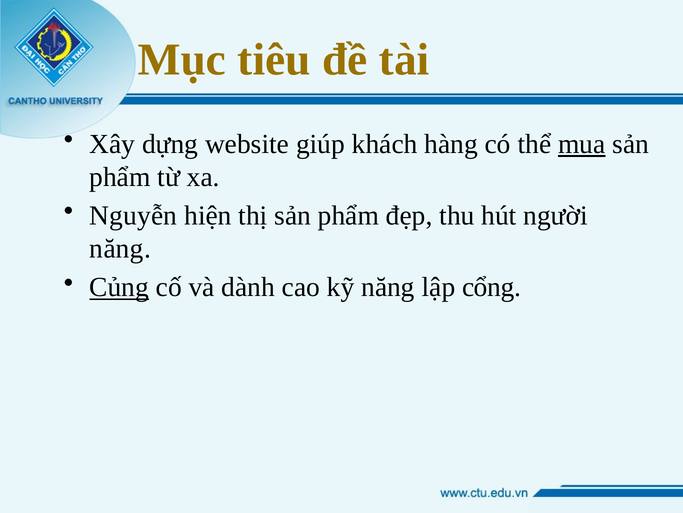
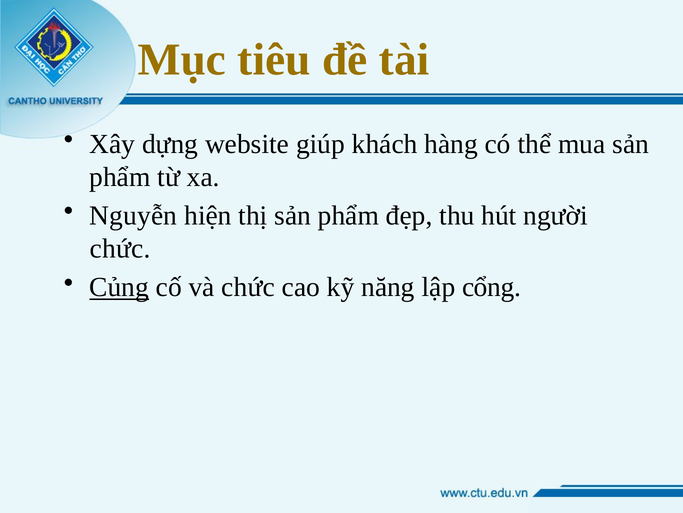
mua underline: present -> none
năng at (120, 248): năng -> chức
và dành: dành -> chức
